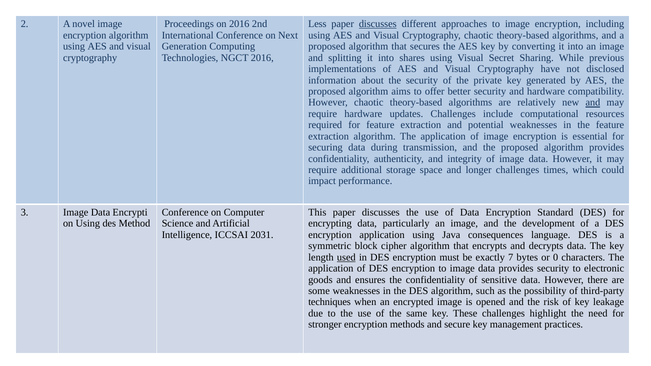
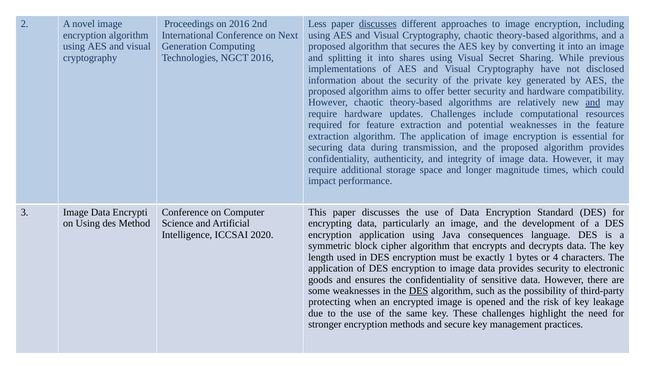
longer challenges: challenges -> magnitude
2031: 2031 -> 2020
used underline: present -> none
7: 7 -> 1
0: 0 -> 4
DES at (419, 291) underline: none -> present
techniques: techniques -> protecting
